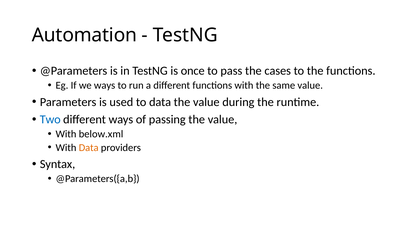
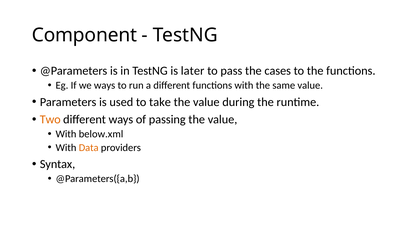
Automation: Automation -> Component
once: once -> later
to data: data -> take
Two colour: blue -> orange
